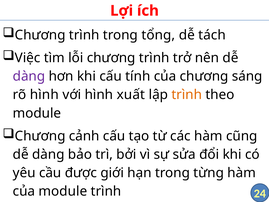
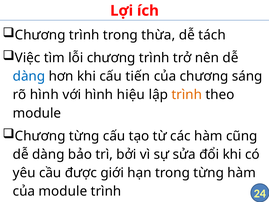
tổng: tổng -> thừa
dàng at (29, 76) colour: purple -> blue
tính: tính -> tiến
xuất: xuất -> hiệu
Chương cảnh: cảnh -> từng
